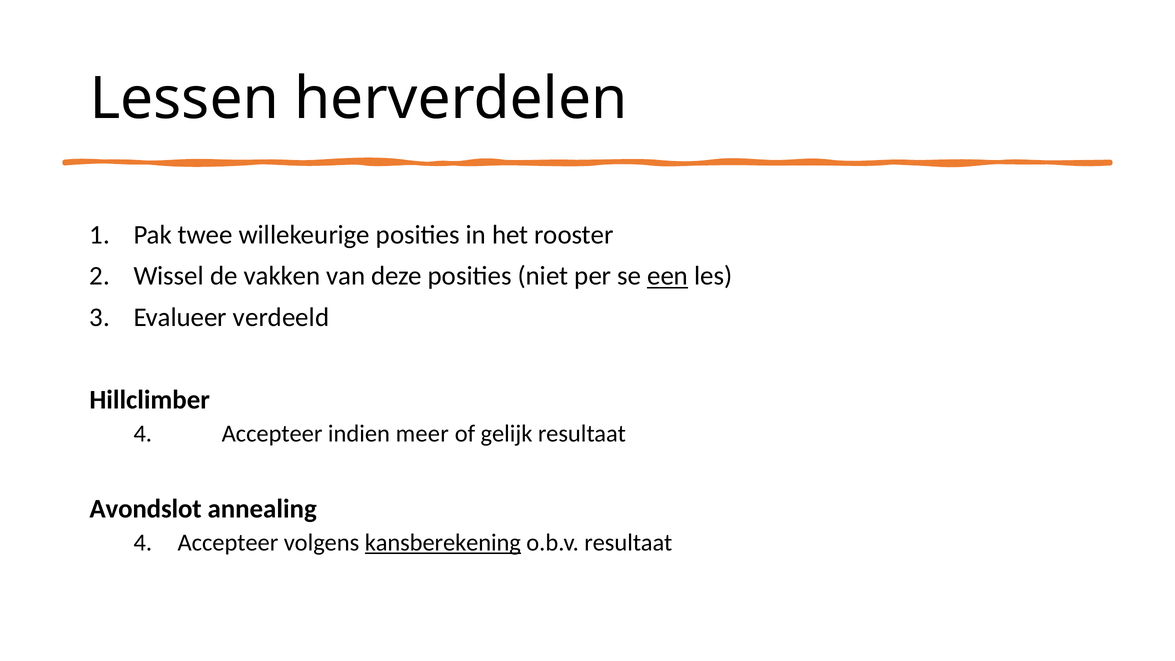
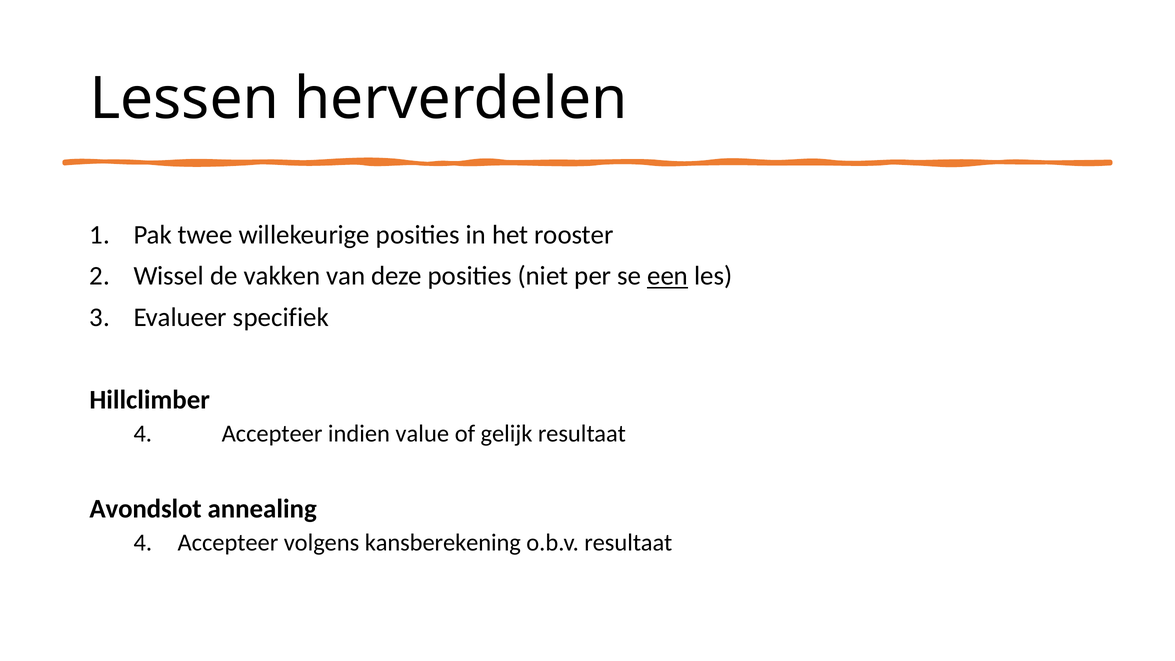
verdeeld: verdeeld -> specifiek
meer: meer -> value
kansberekening underline: present -> none
